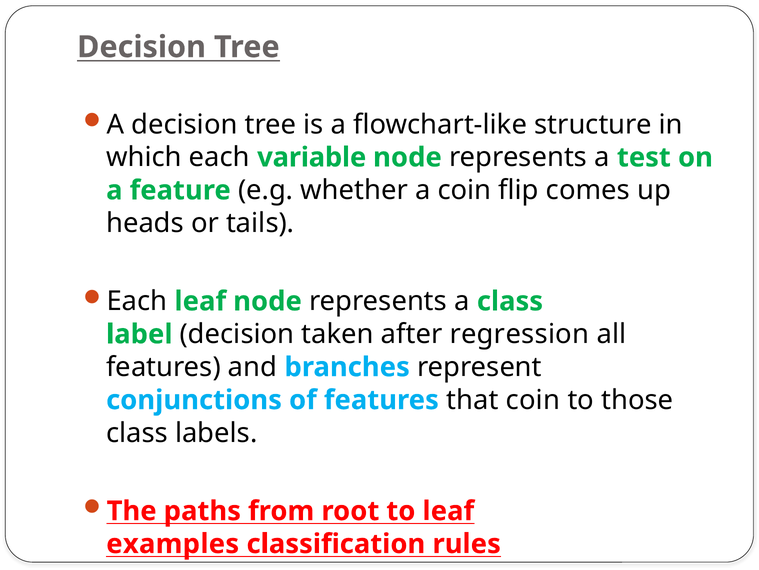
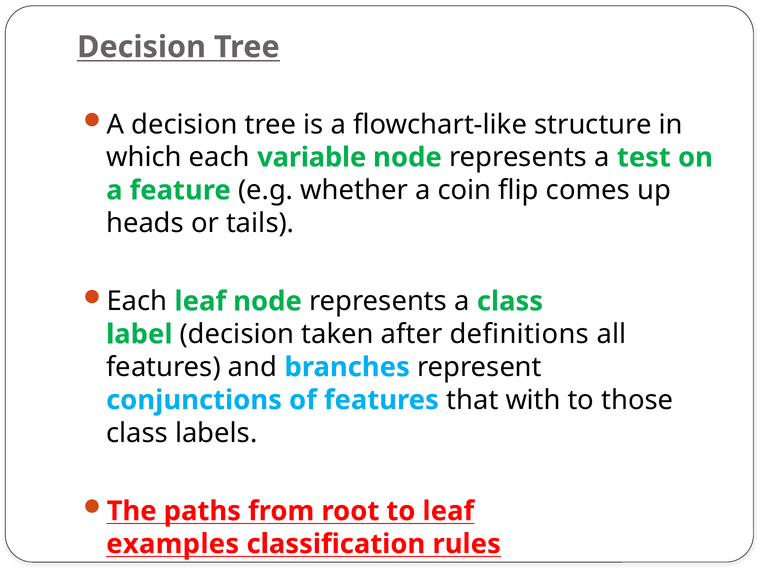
regression: regression -> definitions
that coin: coin -> with
